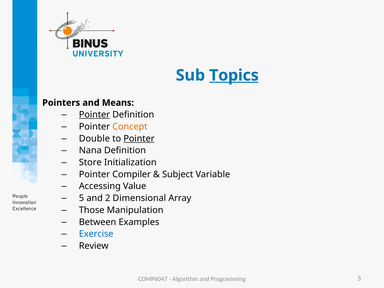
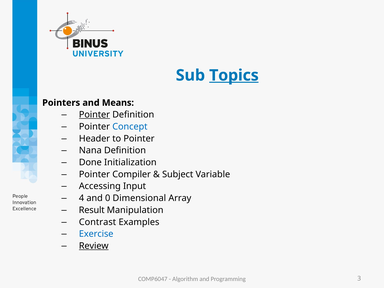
Concept colour: orange -> blue
Double: Double -> Header
Pointer at (139, 139) underline: present -> none
Store: Store -> Done
Value: Value -> Input
5: 5 -> 4
2: 2 -> 0
Those: Those -> Result
Between: Between -> Contrast
Review underline: none -> present
